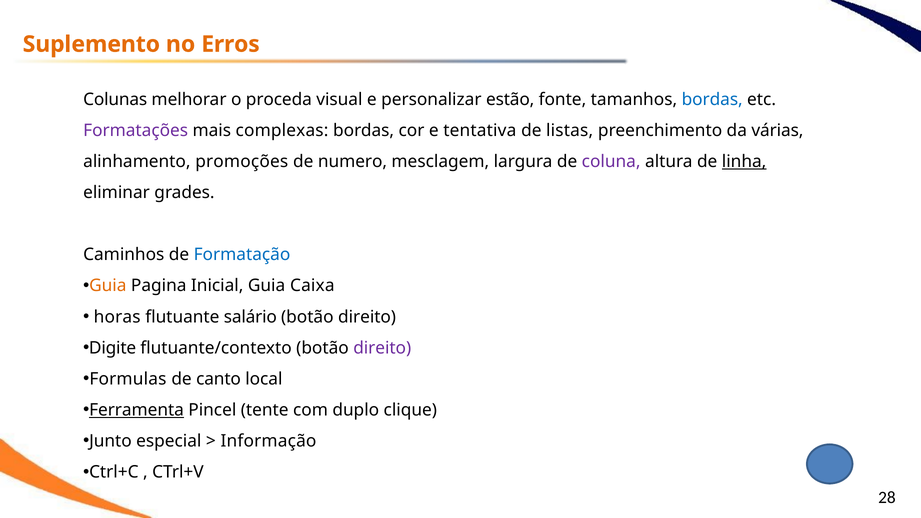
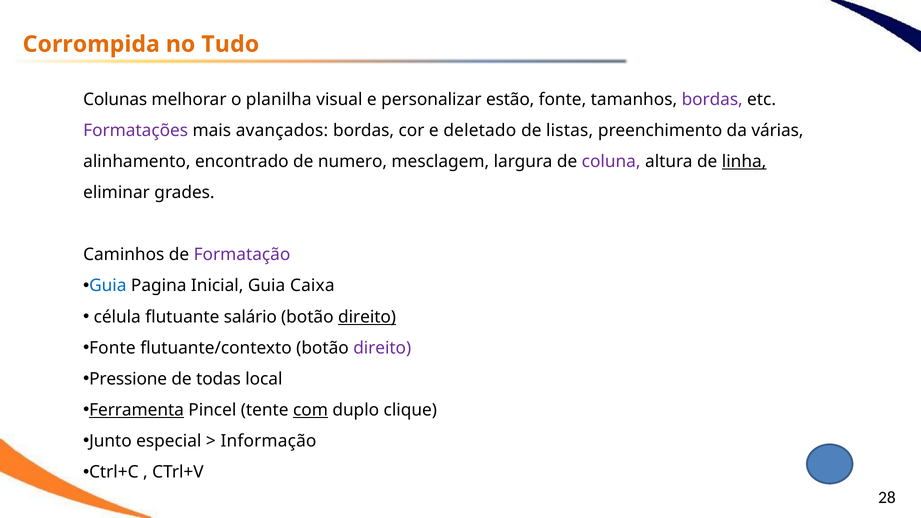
Suplemento: Suplemento -> Corrompida
Erros: Erros -> Tudo
proceda: proceda -> planilha
bordas at (712, 99) colour: blue -> purple
complexas: complexas -> avançados
tentativa: tentativa -> deletado
promoções: promoções -> encontrado
Formatação colour: blue -> purple
Guia at (108, 286) colour: orange -> blue
horas: horas -> célula
direito at (367, 317) underline: none -> present
Digite at (113, 348): Digite -> Fonte
Formulas: Formulas -> Pressione
canto: canto -> todas
com underline: none -> present
